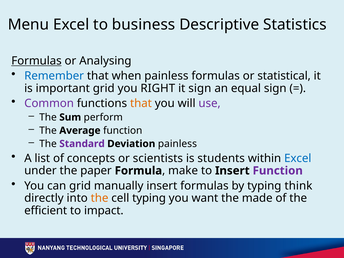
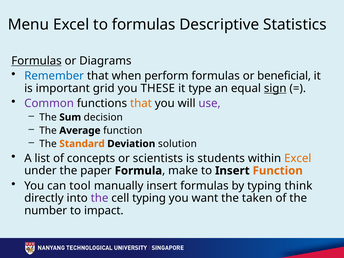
to business: business -> formulas
Analysing: Analysing -> Diagrams
when painless: painless -> perform
statistical: statistical -> beneficial
RIGHT: RIGHT -> THESE
it sign: sign -> type
sign at (275, 88) underline: none -> present
perform: perform -> decision
Standard colour: purple -> orange
Deviation painless: painless -> solution
Excel at (298, 158) colour: blue -> orange
Function at (278, 171) colour: purple -> orange
can grid: grid -> tool
the at (100, 198) colour: orange -> purple
made: made -> taken
efficient: efficient -> number
